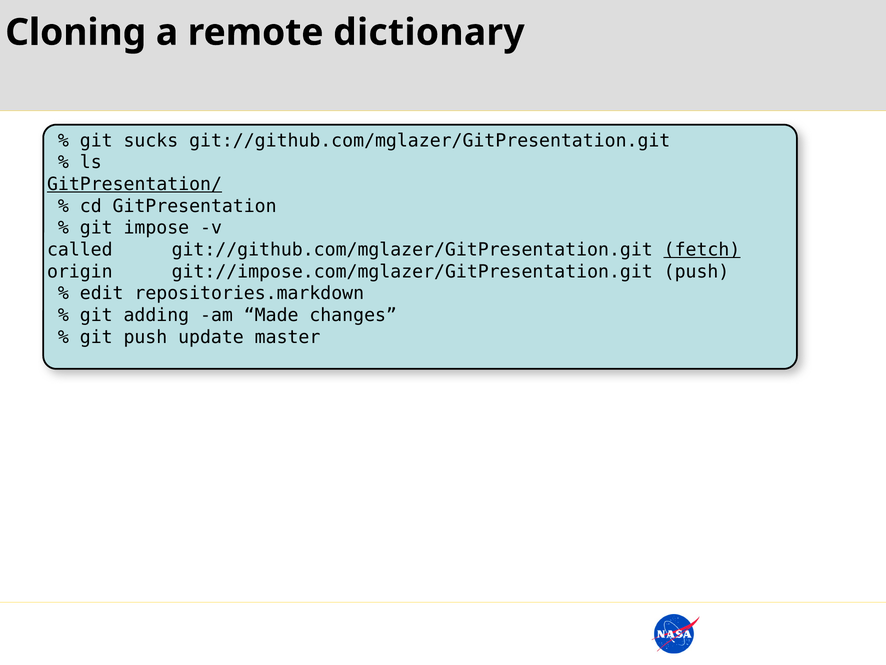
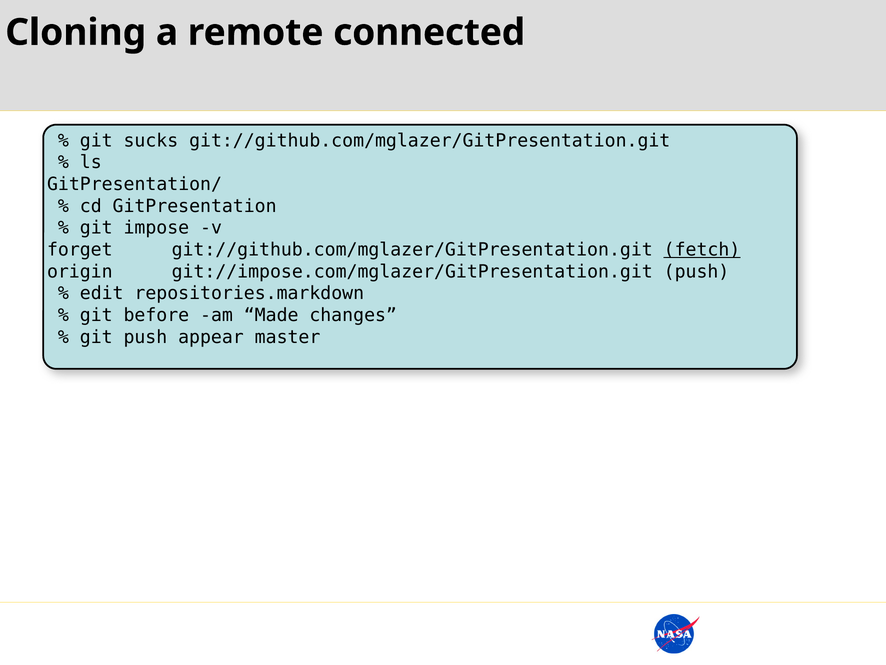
dictionary: dictionary -> connected
GitPresentation/ underline: present -> none
called: called -> forget
adding: adding -> before
update: update -> appear
